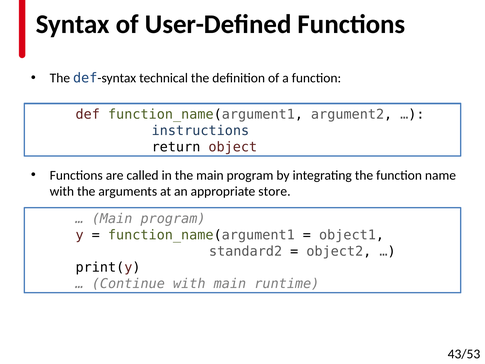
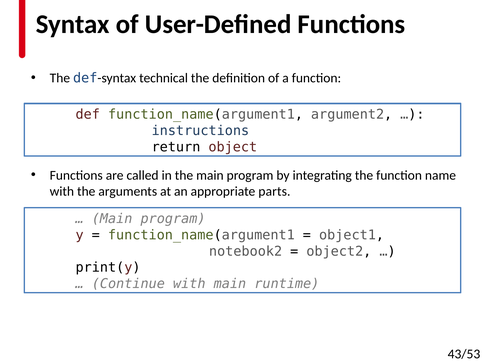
store: store -> parts
standard2: standard2 -> notebook2
